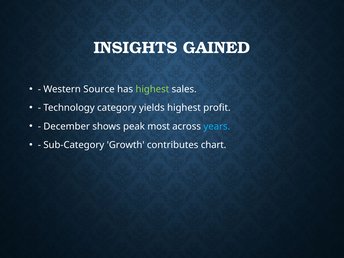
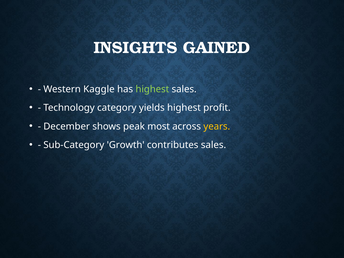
Source: Source -> Kaggle
years colour: light blue -> yellow
contributes chart: chart -> sales
